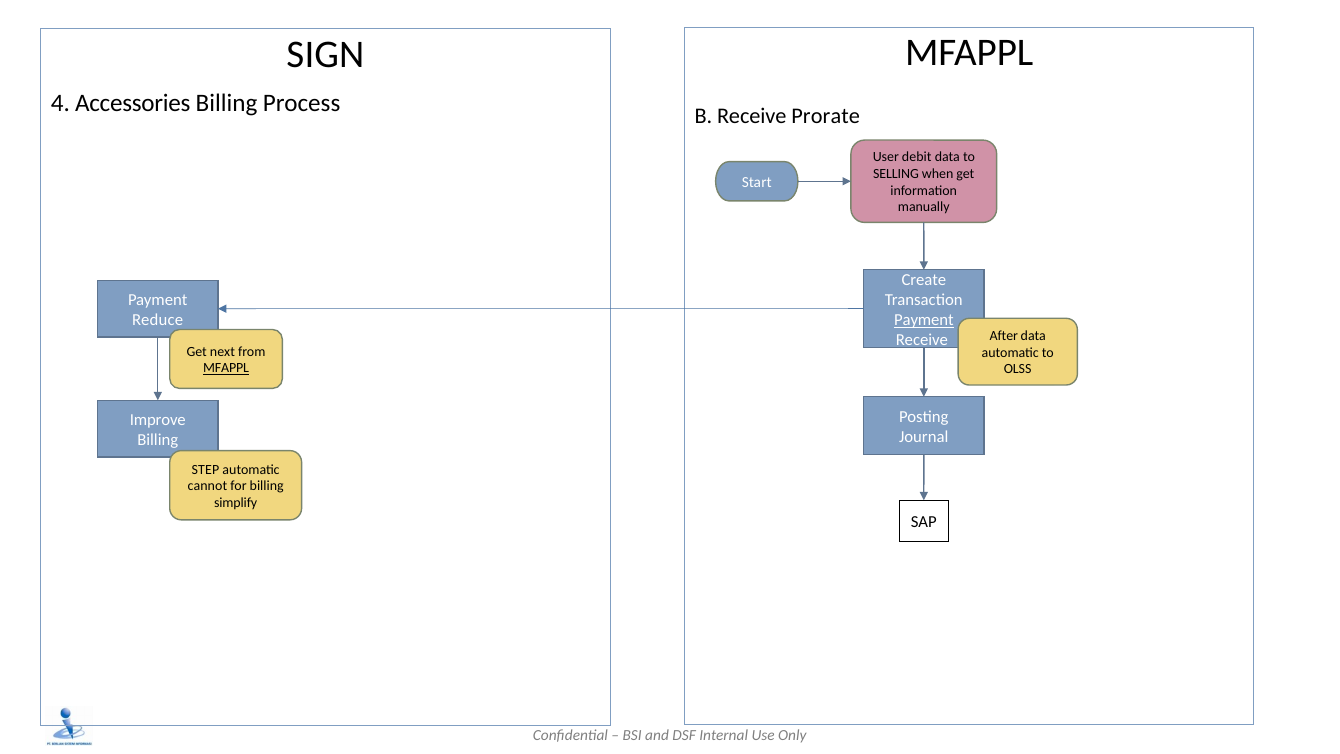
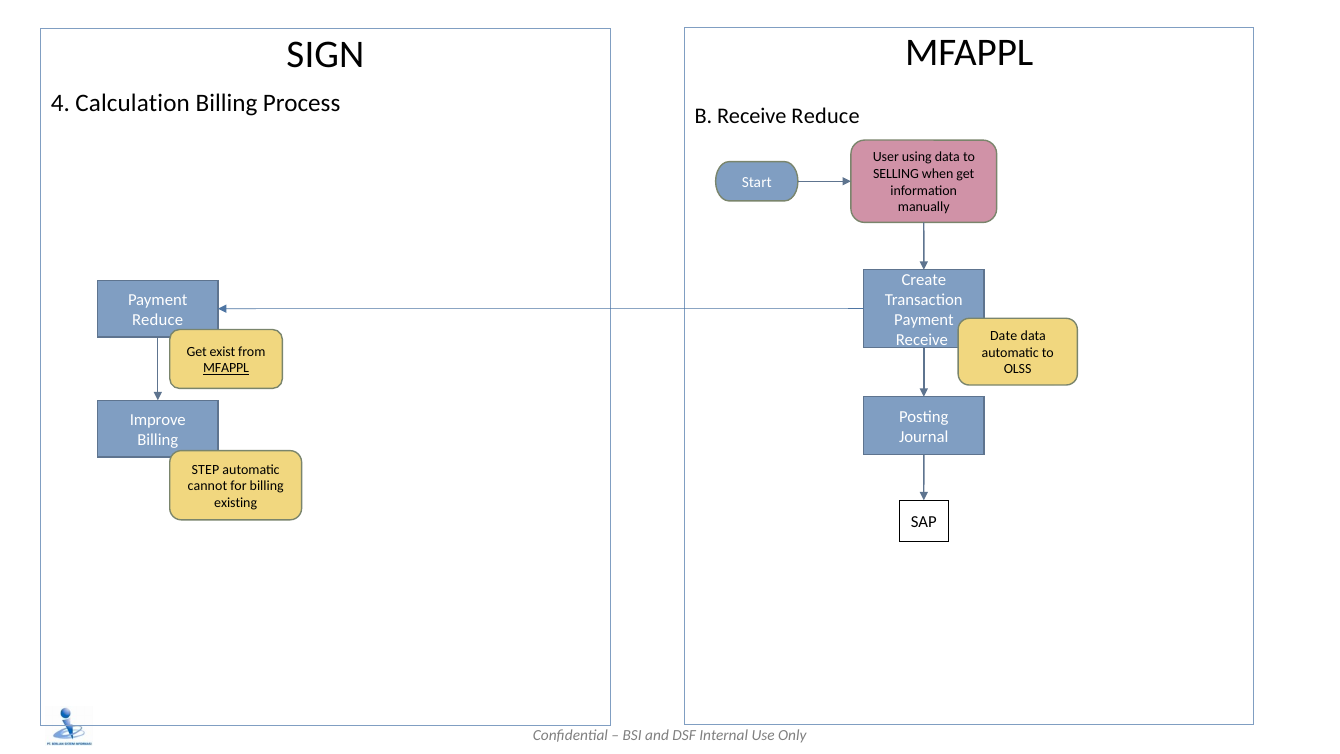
Accessories: Accessories -> Calculation
Receive Prorate: Prorate -> Reduce
debit: debit -> using
Payment at (924, 320) underline: present -> none
After: After -> Date
next: next -> exist
simplify: simplify -> existing
